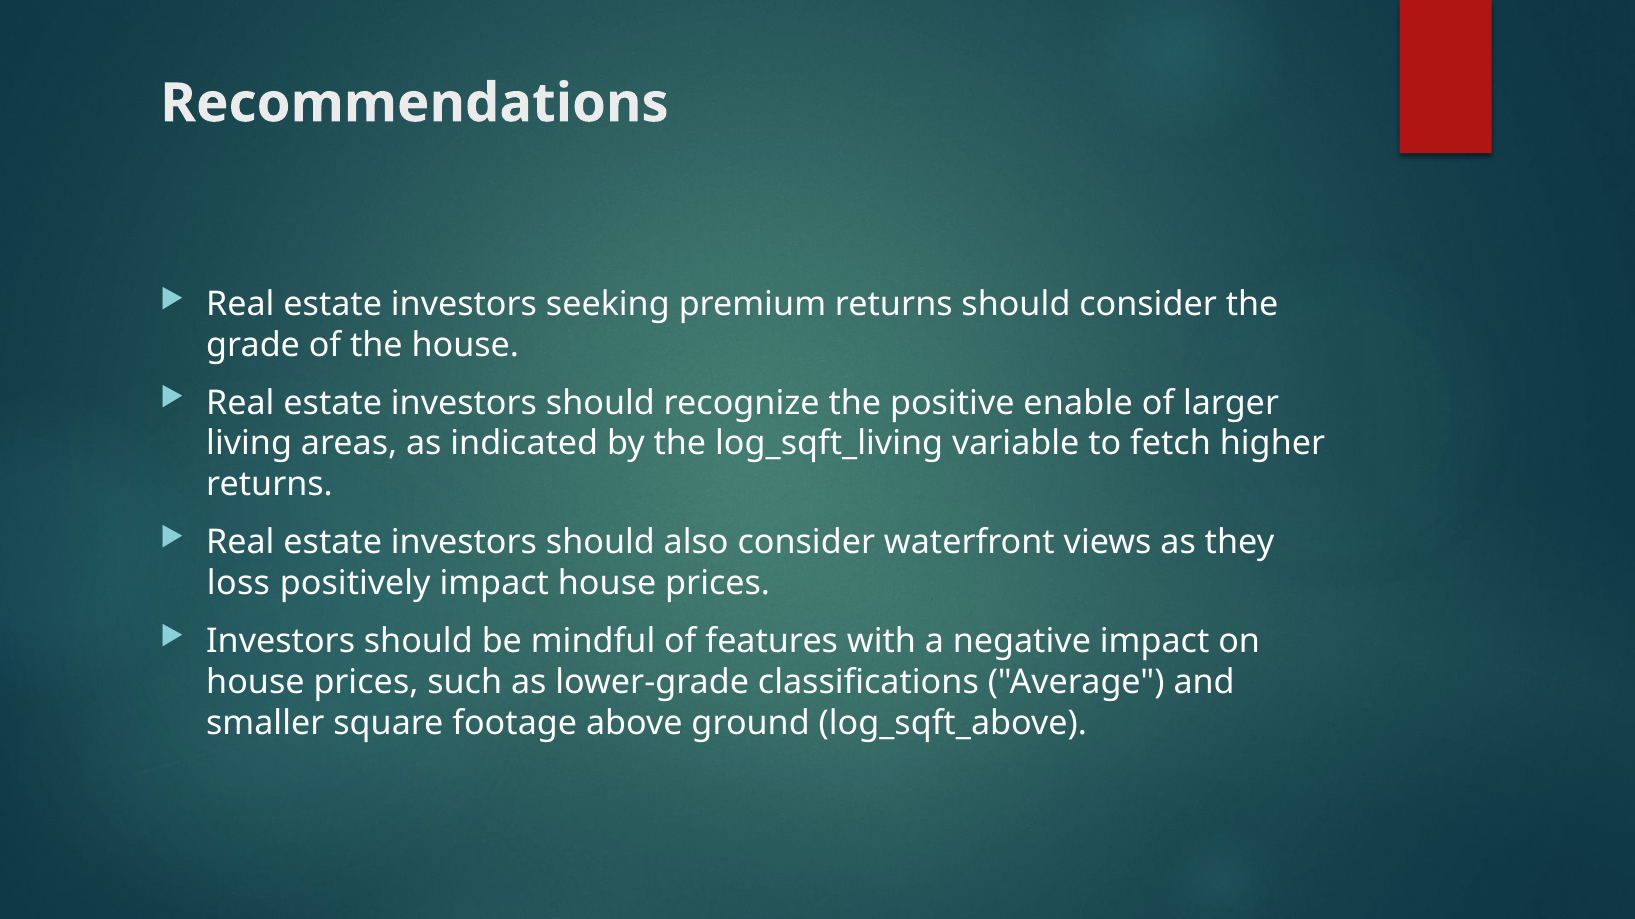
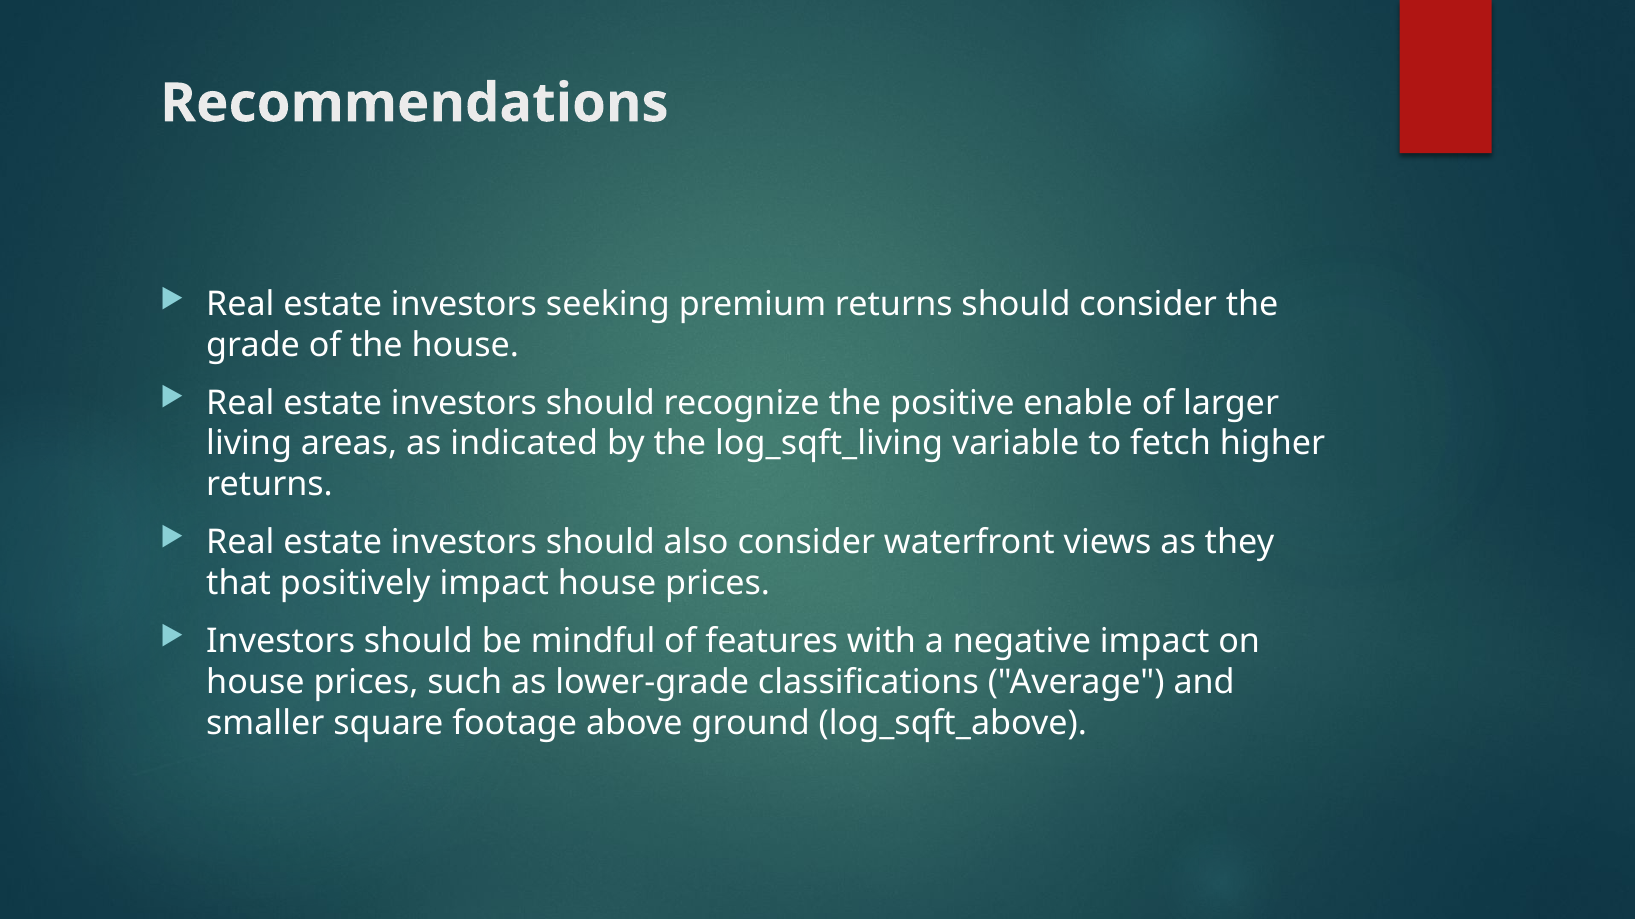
loss: loss -> that
